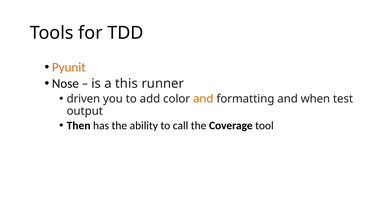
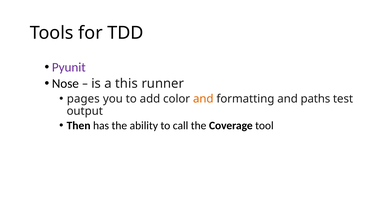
Pyunit colour: orange -> purple
driven: driven -> pages
when: when -> paths
